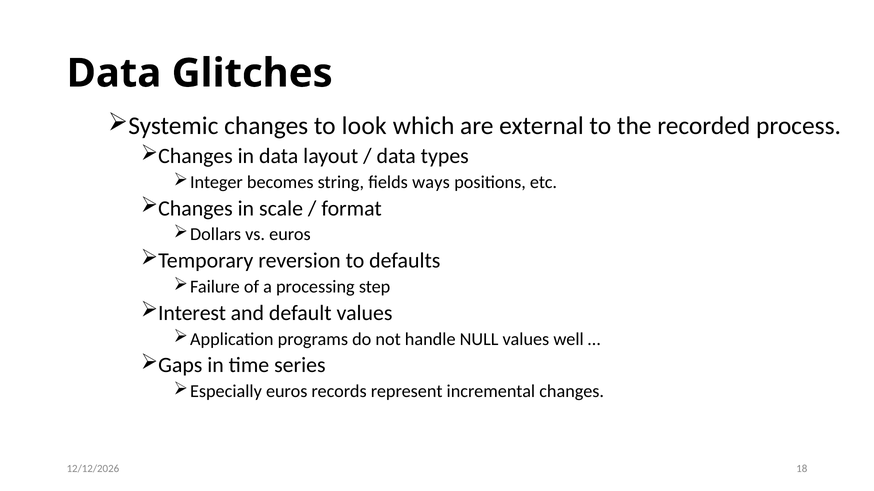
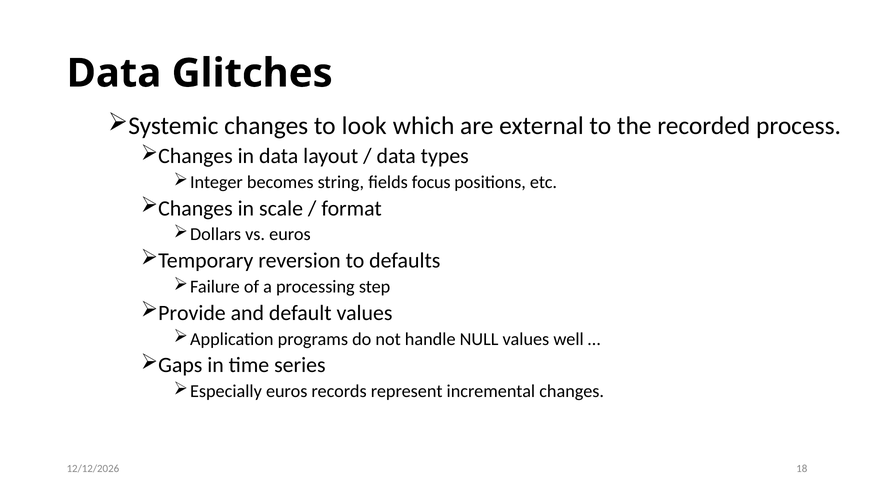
ways: ways -> focus
Interest: Interest -> Provide
